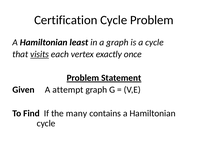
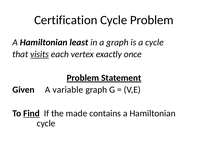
attempt: attempt -> variable
Find underline: none -> present
many: many -> made
